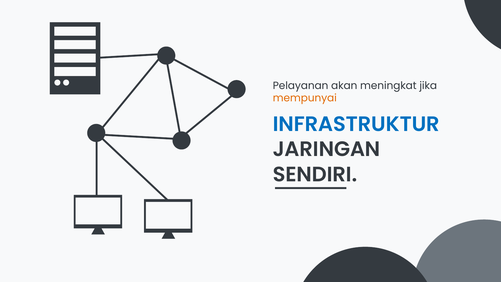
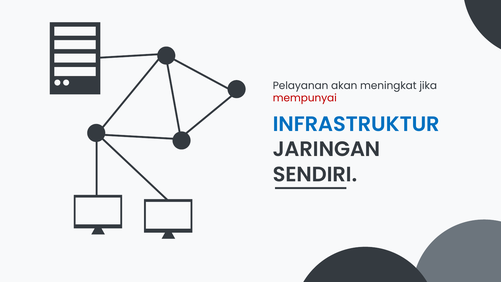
mempunyai colour: orange -> red
